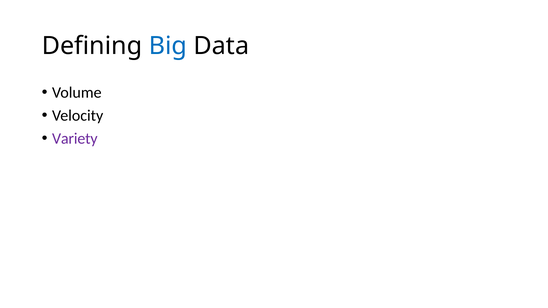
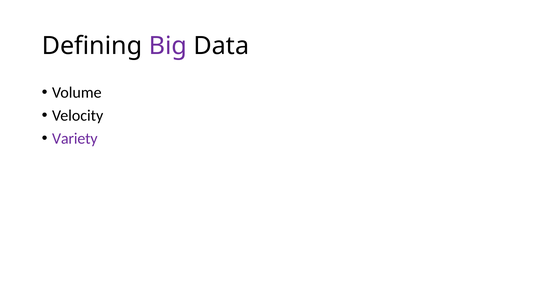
Big colour: blue -> purple
